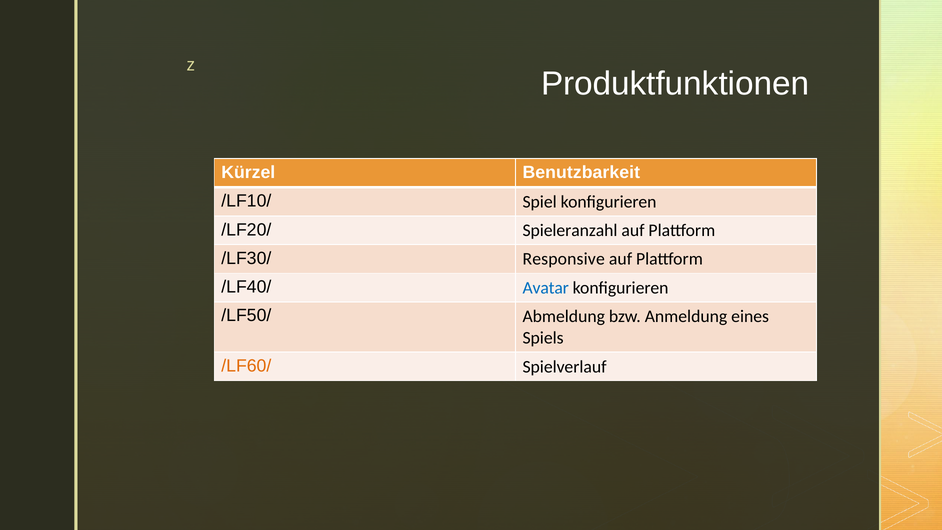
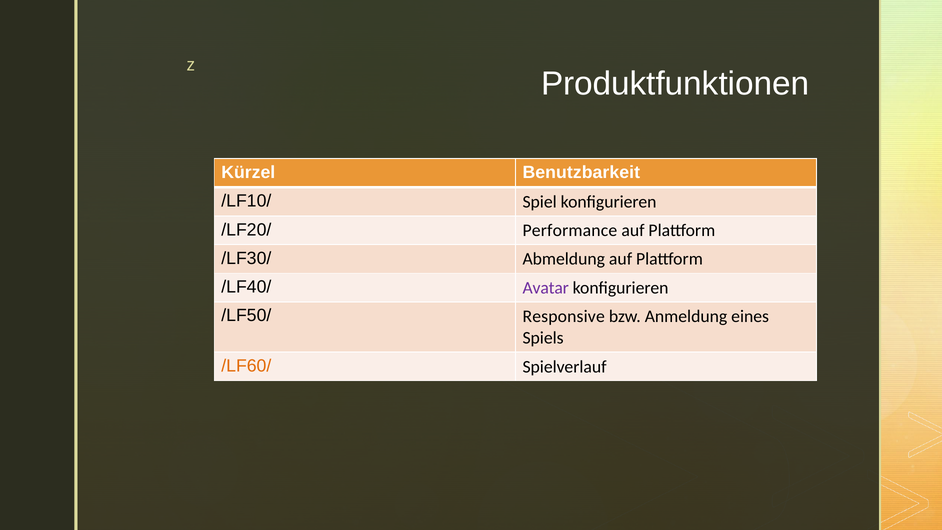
Spieleranzahl: Spieleranzahl -> Performance
Responsive: Responsive -> Abmeldung
Avatar colour: blue -> purple
Abmeldung: Abmeldung -> Responsive
